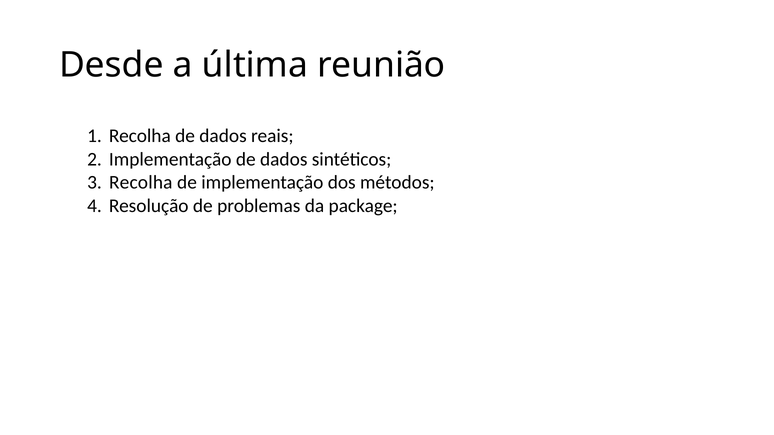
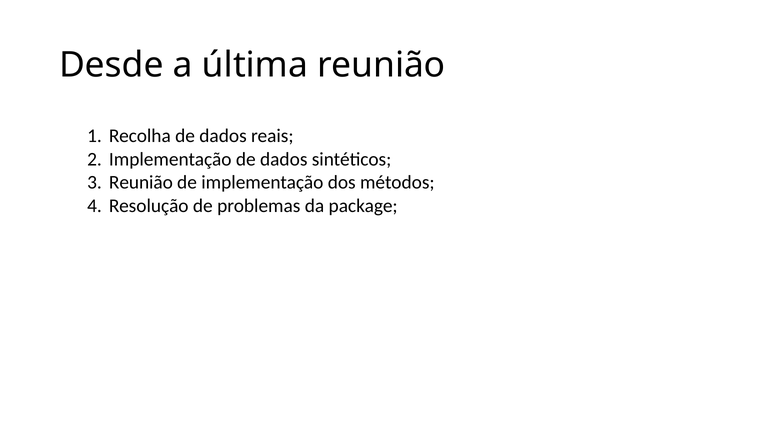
Recolha at (141, 183): Recolha -> Reunião
